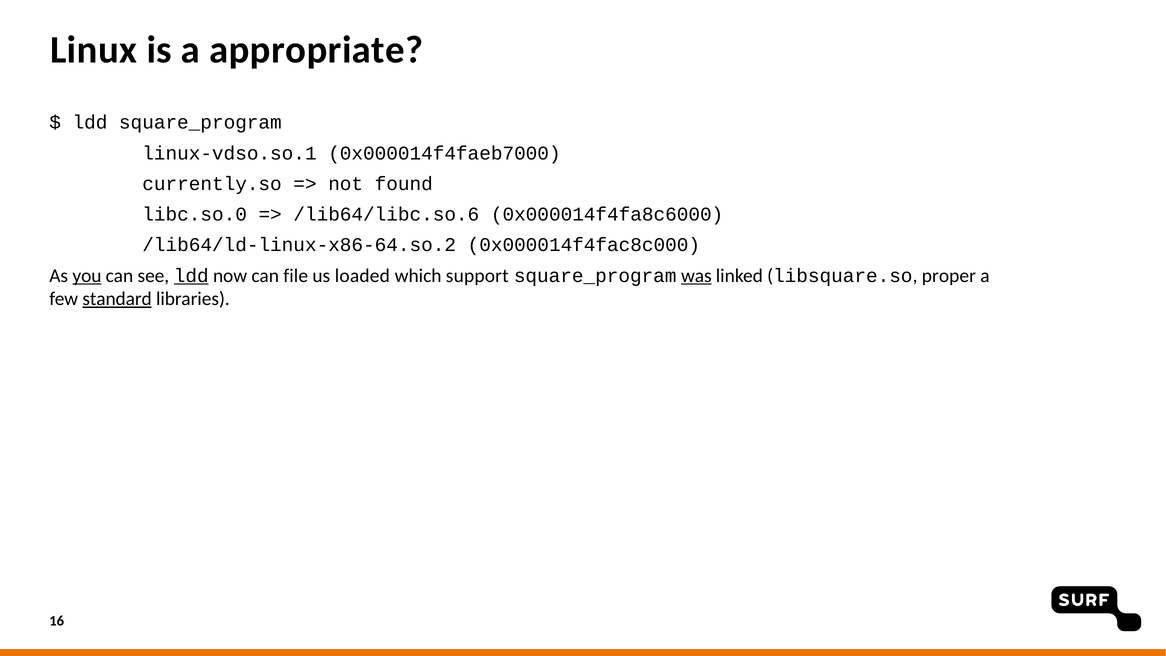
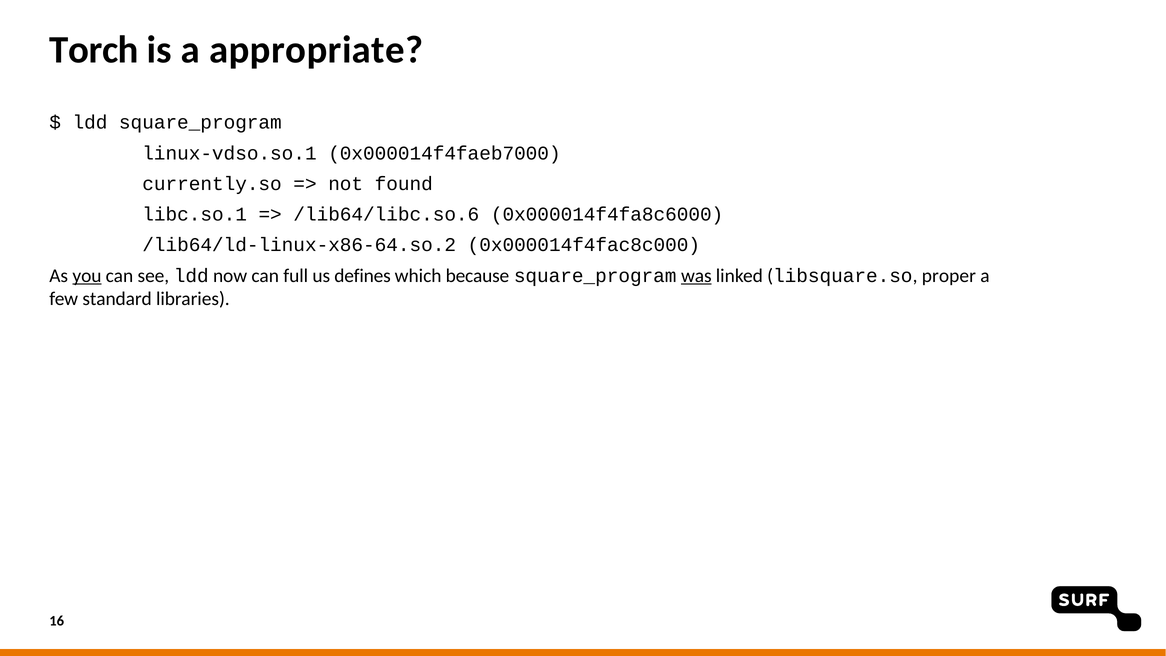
Linux: Linux -> Torch
libc.so.0: libc.so.0 -> libc.so.1
ldd at (191, 276) underline: present -> none
file: file -> full
loaded: loaded -> defines
support: support -> because
standard underline: present -> none
